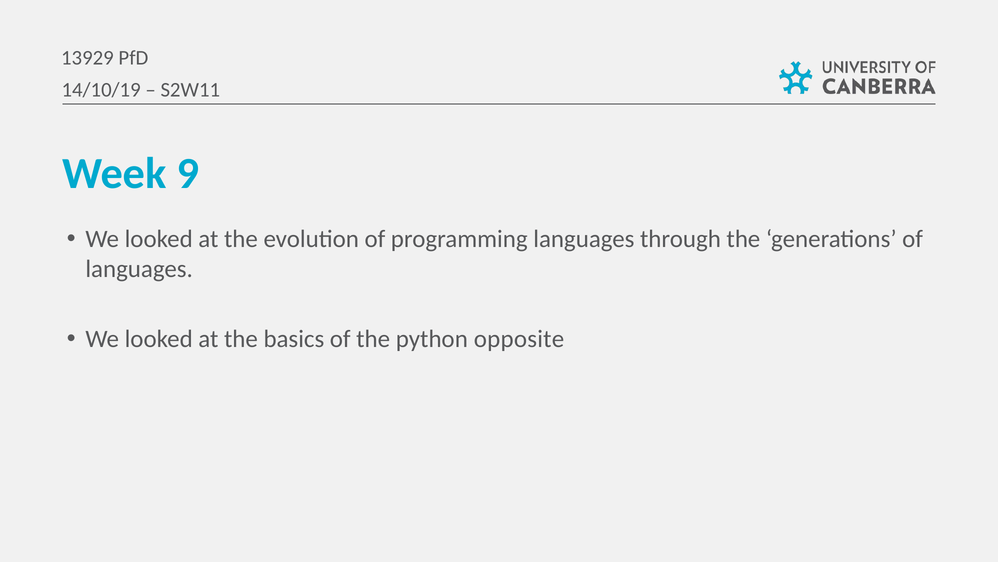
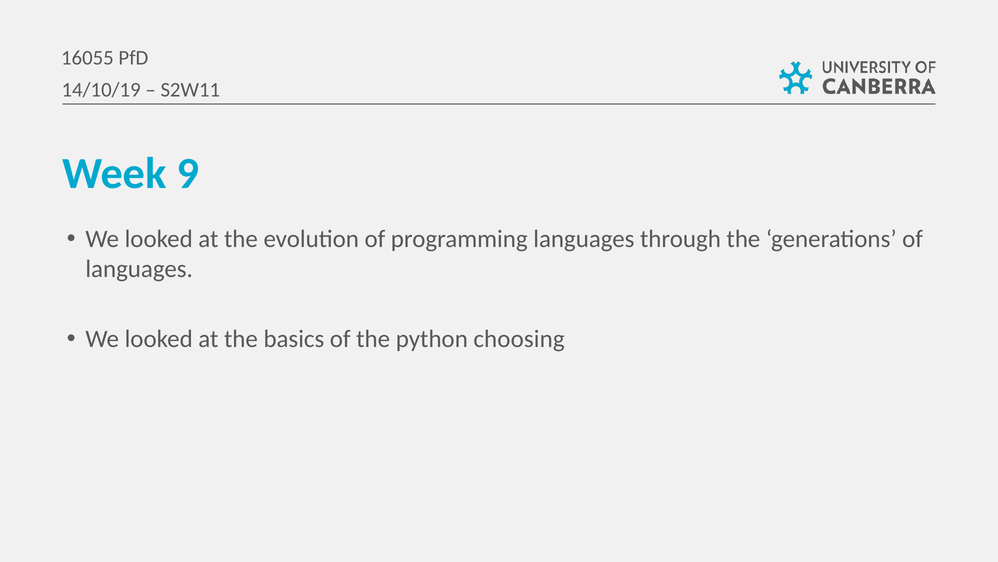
13929: 13929 -> 16055
opposite: opposite -> choosing
